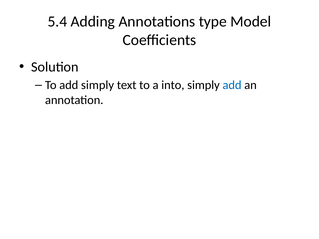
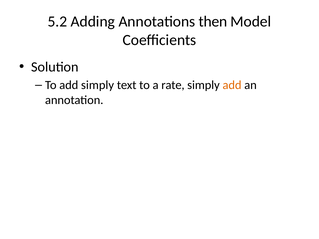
5.4: 5.4 -> 5.2
type: type -> then
into: into -> rate
add at (232, 85) colour: blue -> orange
